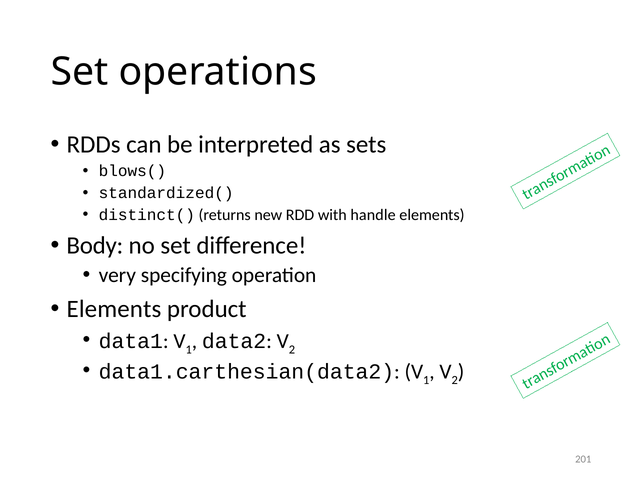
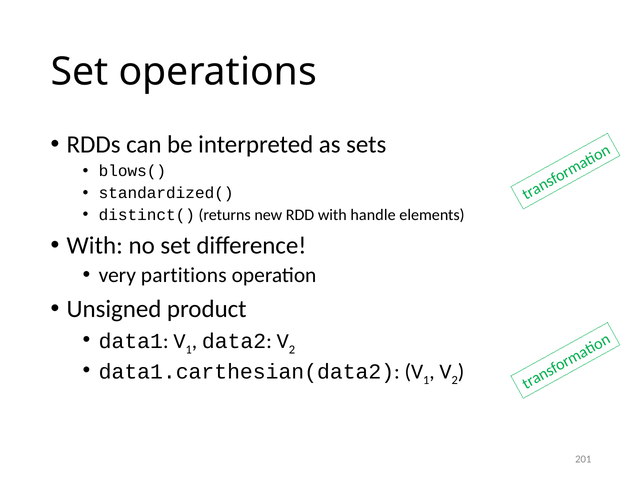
Body at (95, 246): Body -> With
specifying: specifying -> partitions
Elements at (114, 309): Elements -> Unsigned
